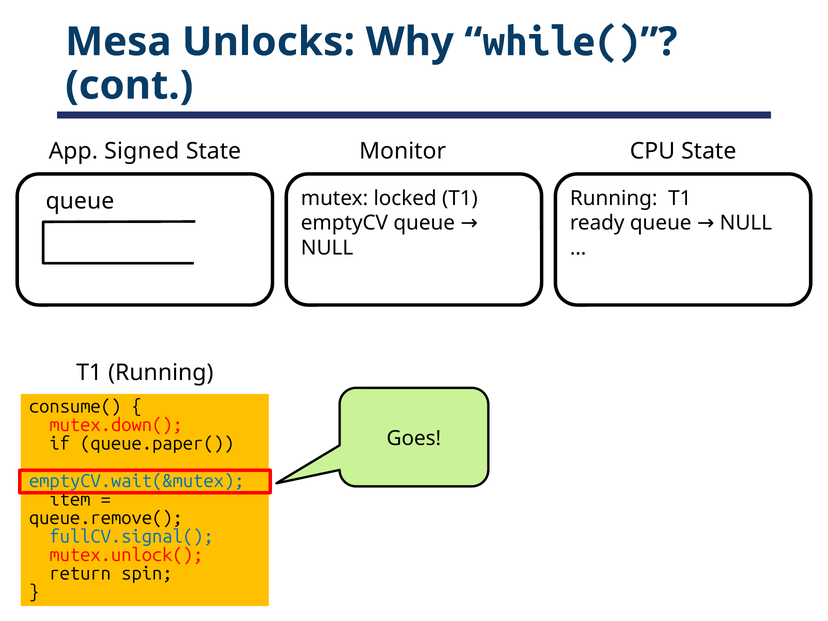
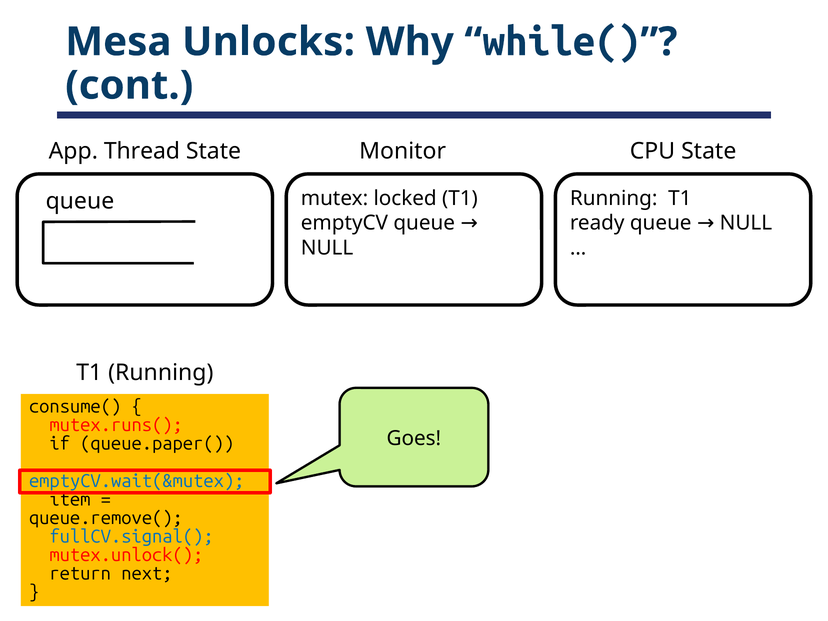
Signed: Signed -> Thread
mutex.down(: mutex.down( -> mutex.runs(
spin: spin -> next
